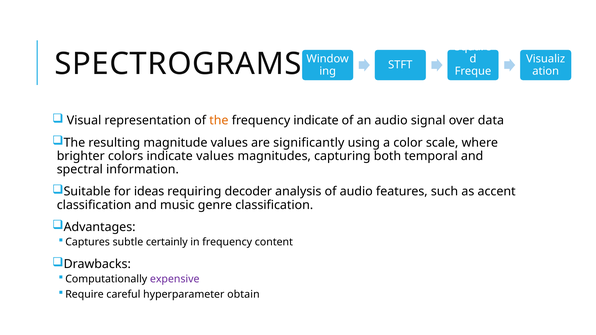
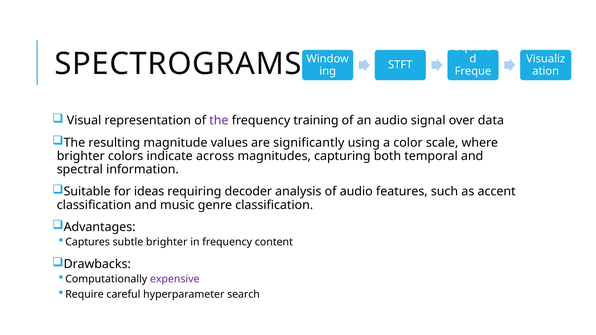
the at (219, 121) colour: orange -> purple
frequency indicate: indicate -> training
indicate values: values -> across
subtle certainly: certainly -> brighter
obtain: obtain -> search
